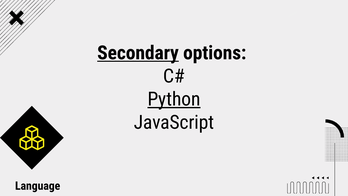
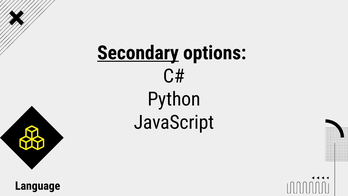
Python underline: present -> none
